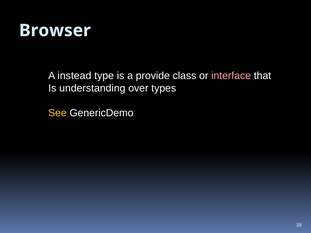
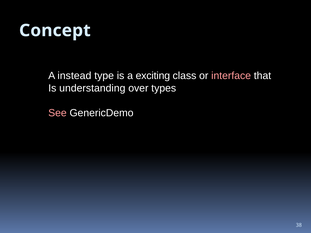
Browser: Browser -> Concept
provide: provide -> exciting
See colour: yellow -> pink
